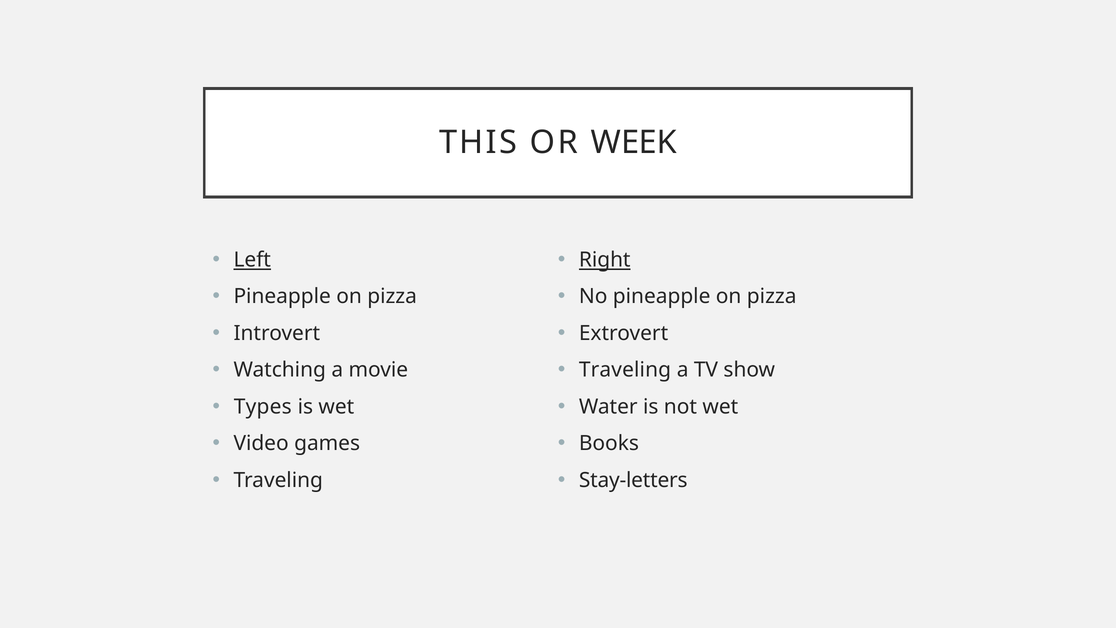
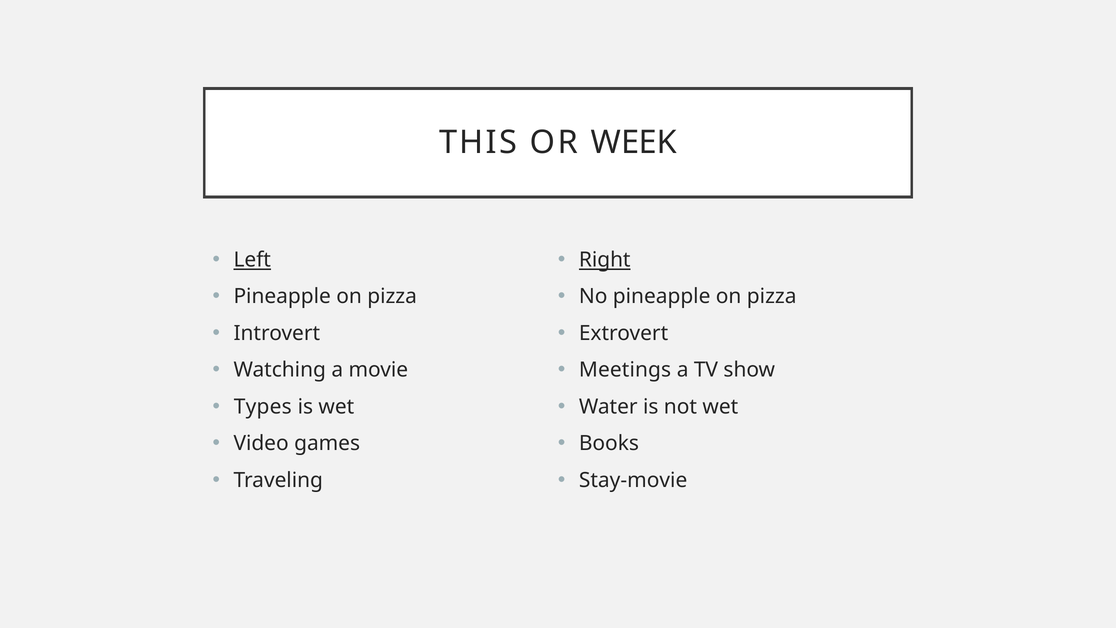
Traveling at (625, 370): Traveling -> Meetings
Stay-letters: Stay-letters -> Stay-movie
